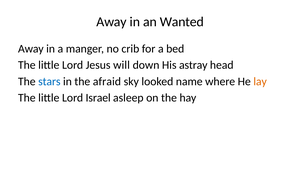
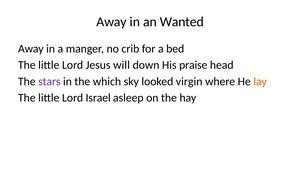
astray: astray -> praise
stars colour: blue -> purple
afraid: afraid -> which
name: name -> virgin
